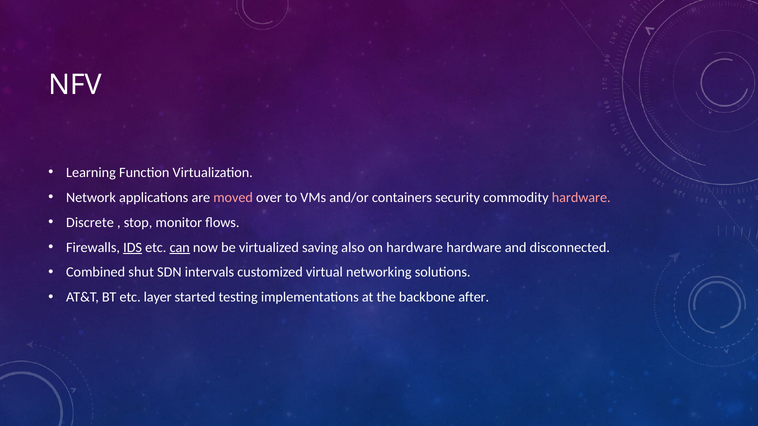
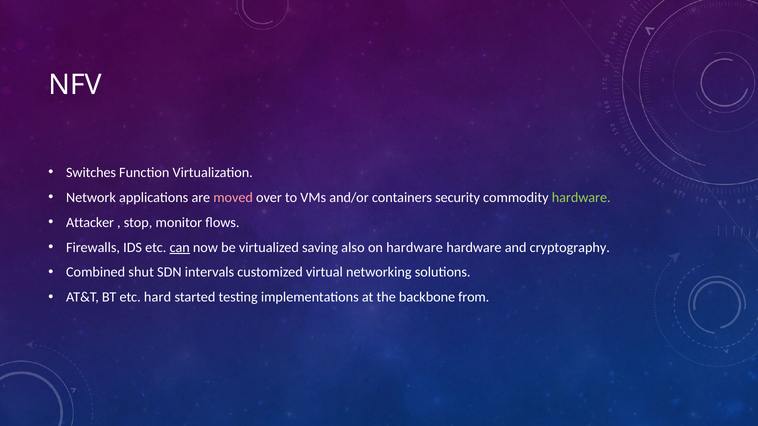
Learning: Learning -> Switches
hardware at (581, 198) colour: pink -> light green
Discrete: Discrete -> Attacker
IDS underline: present -> none
disconnected: disconnected -> cryptography
layer: layer -> hard
after: after -> from
